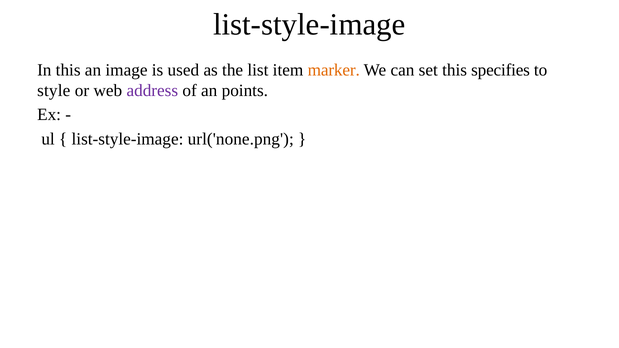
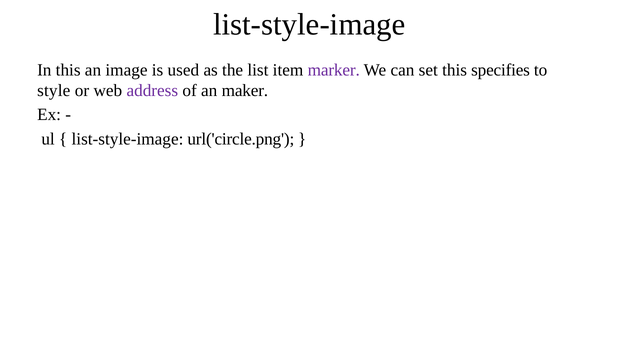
marker colour: orange -> purple
points: points -> maker
url('none.png: url('none.png -> url('circle.png
